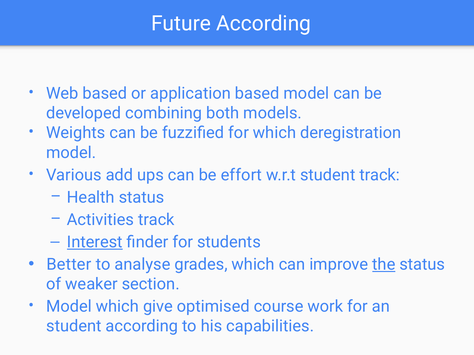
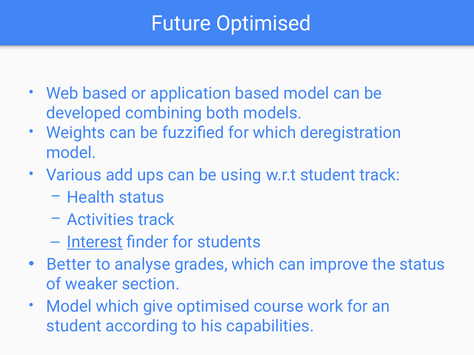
Future According: According -> Optimised
effort: effort -> using
the underline: present -> none
